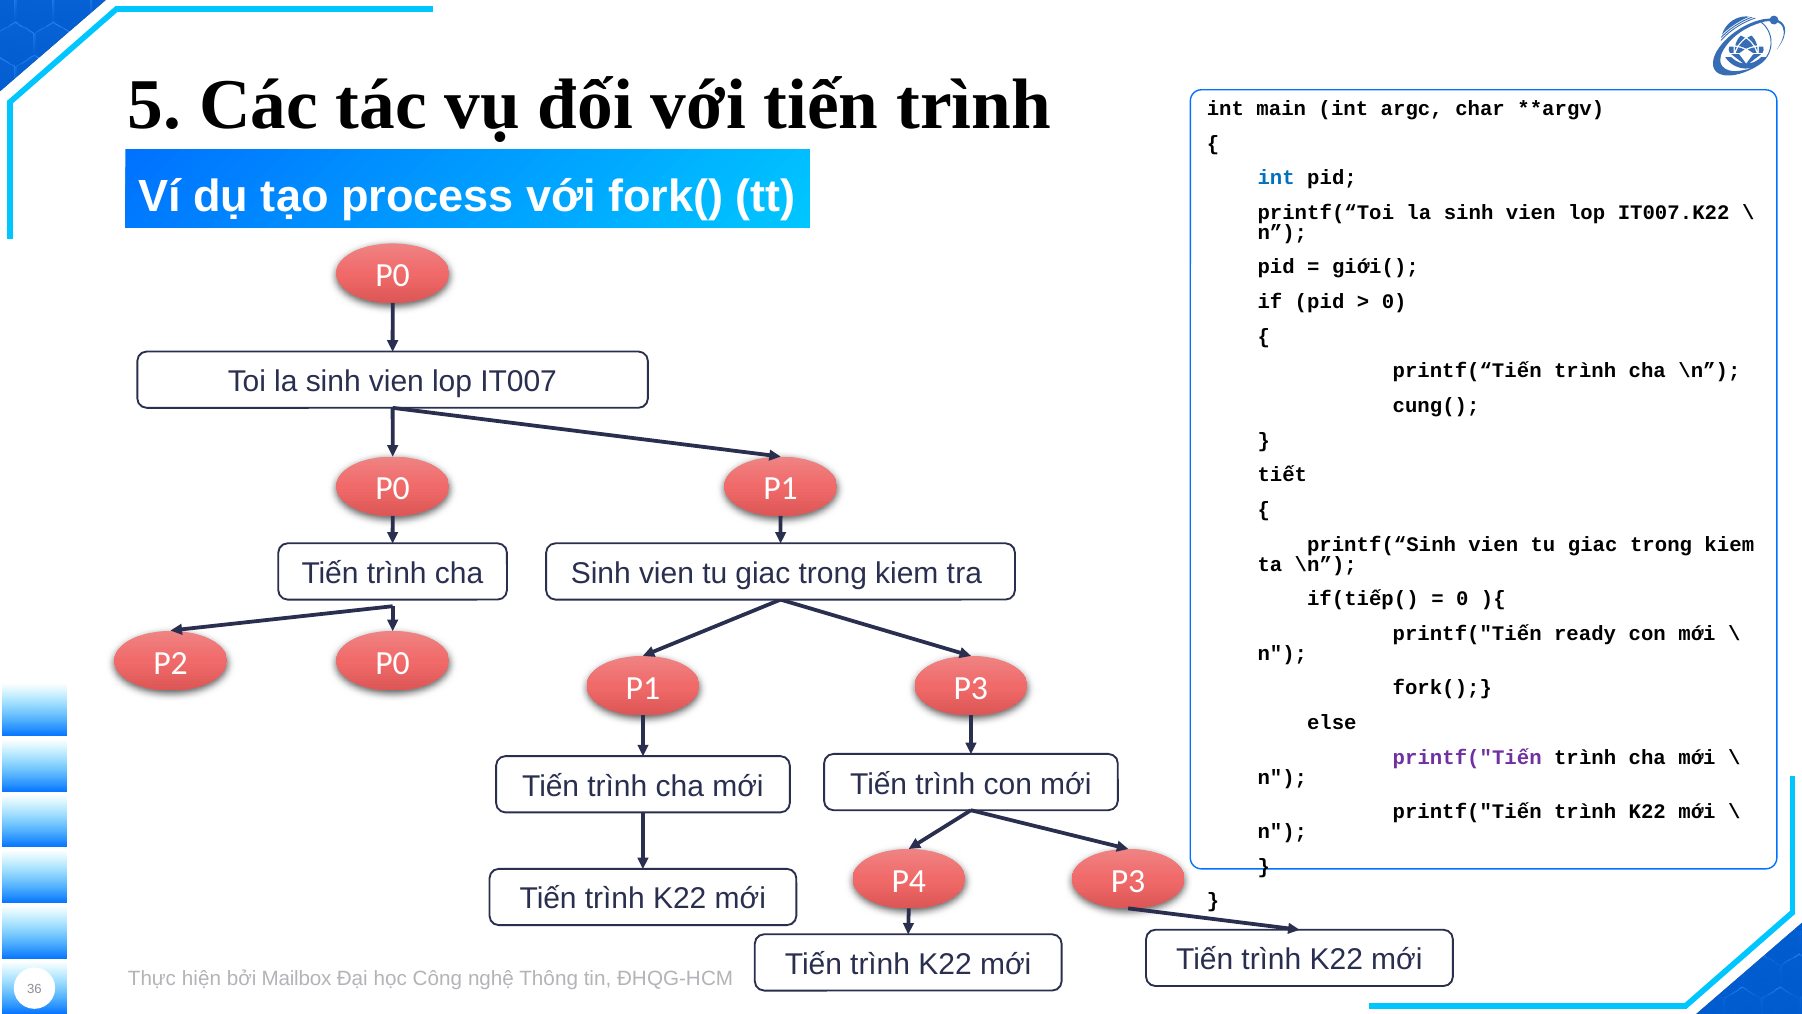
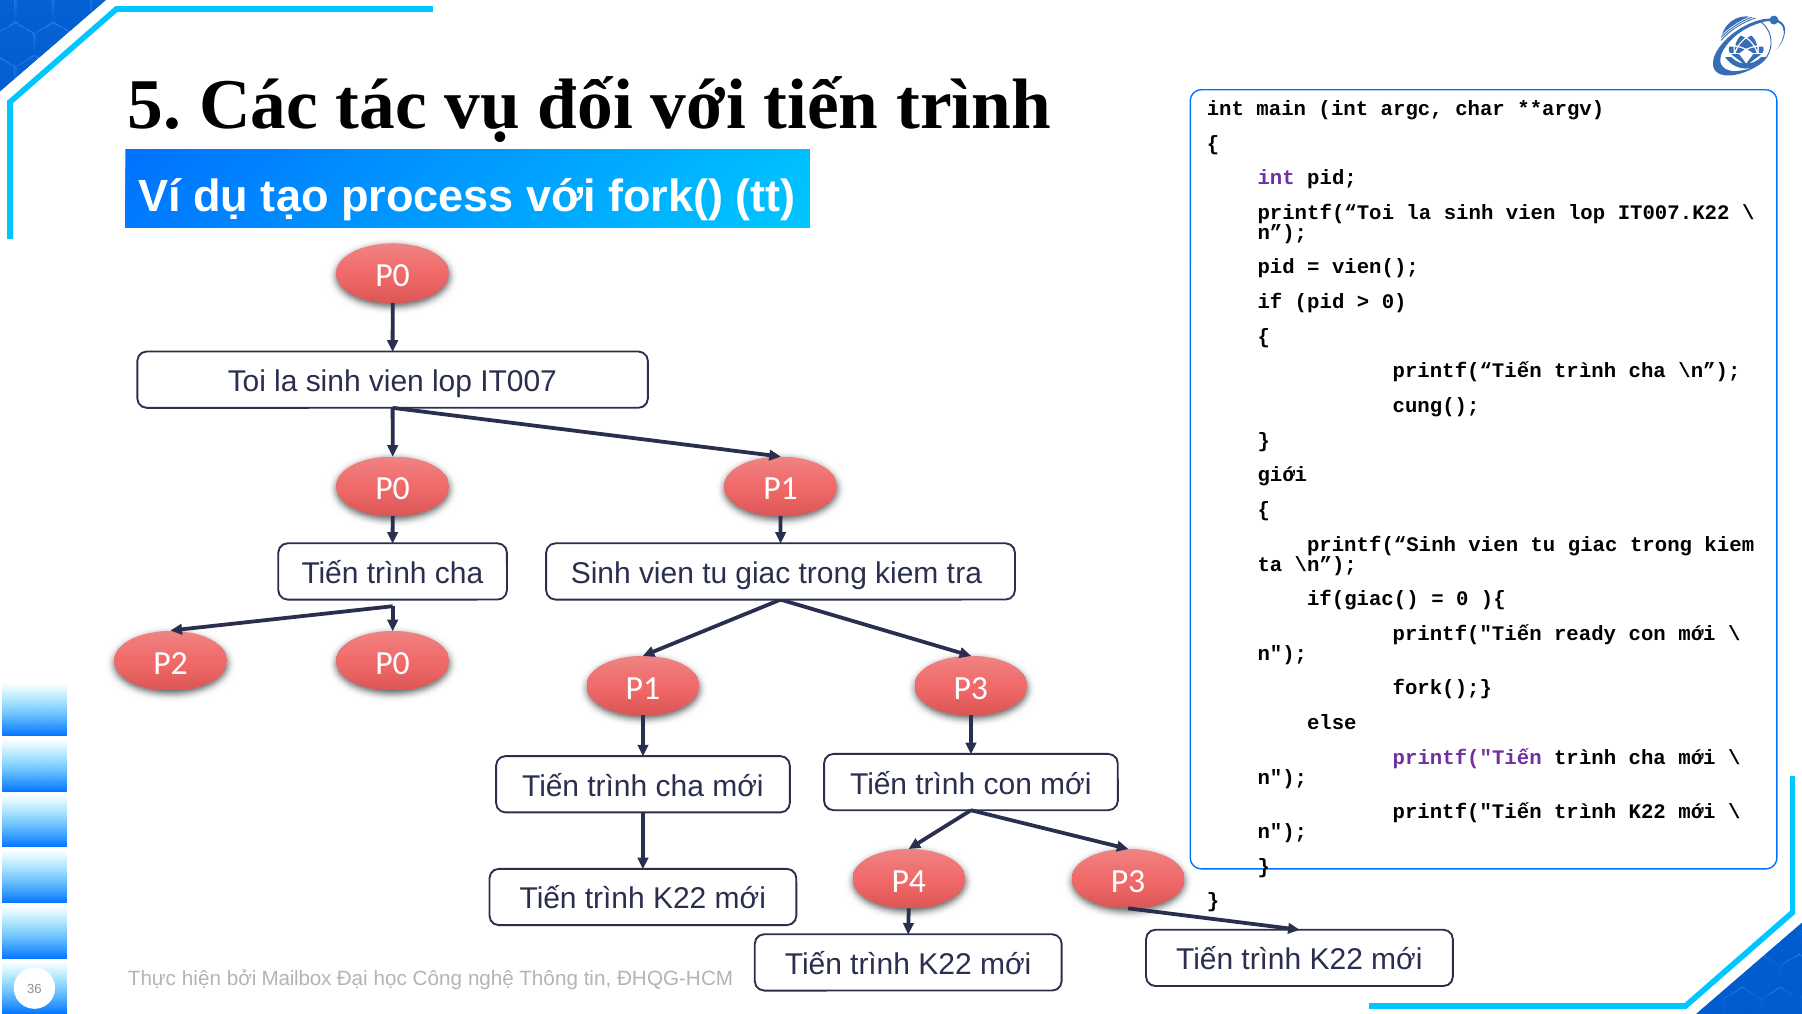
int at (1276, 178) colour: blue -> purple
giới(: giới( -> vien(
tiết: tiết -> giới
if(tiếp(: if(tiếp( -> if(giac(
